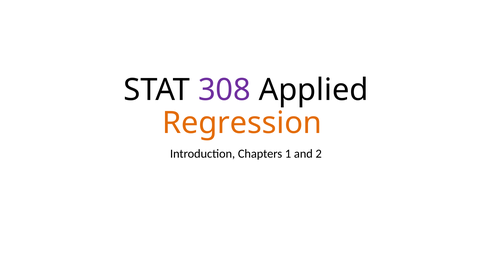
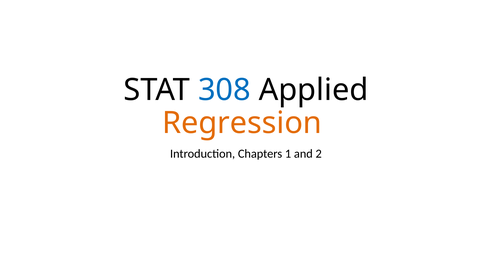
308 colour: purple -> blue
